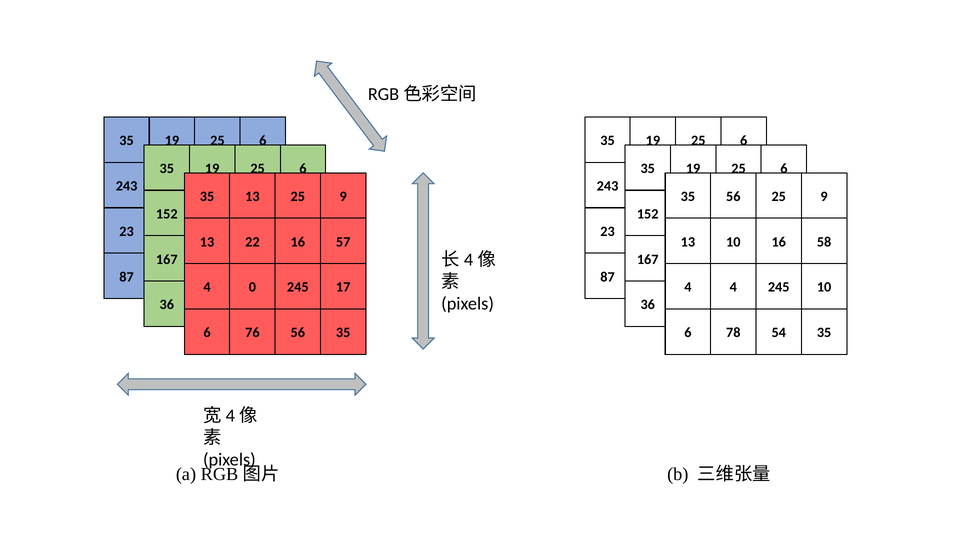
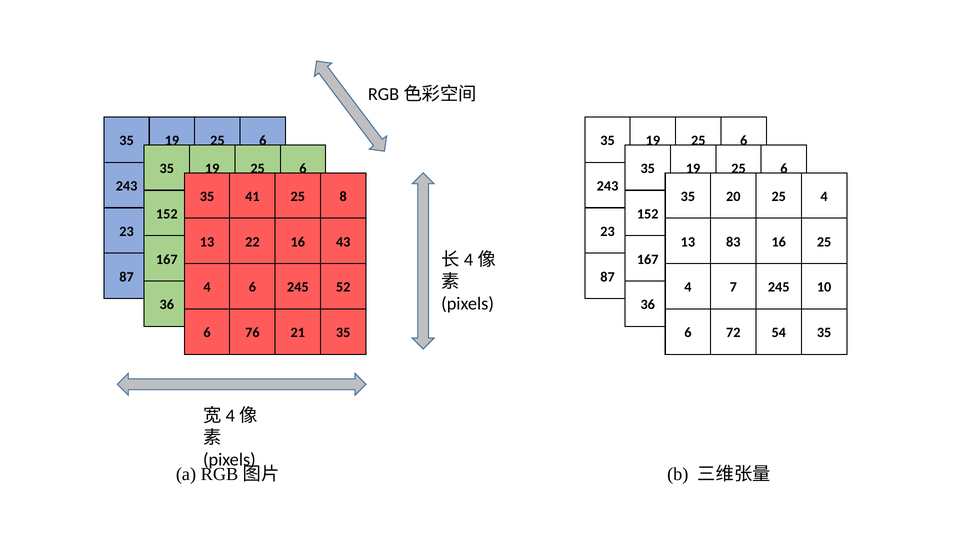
35 13: 13 -> 41
9 at (343, 196): 9 -> 8
35 56: 56 -> 20
9 at (824, 196): 9 -> 4
57: 57 -> 43
13 10: 10 -> 83
16 58: 58 -> 25
4 0: 0 -> 6
17: 17 -> 52
4 4: 4 -> 7
76 56: 56 -> 21
78: 78 -> 72
